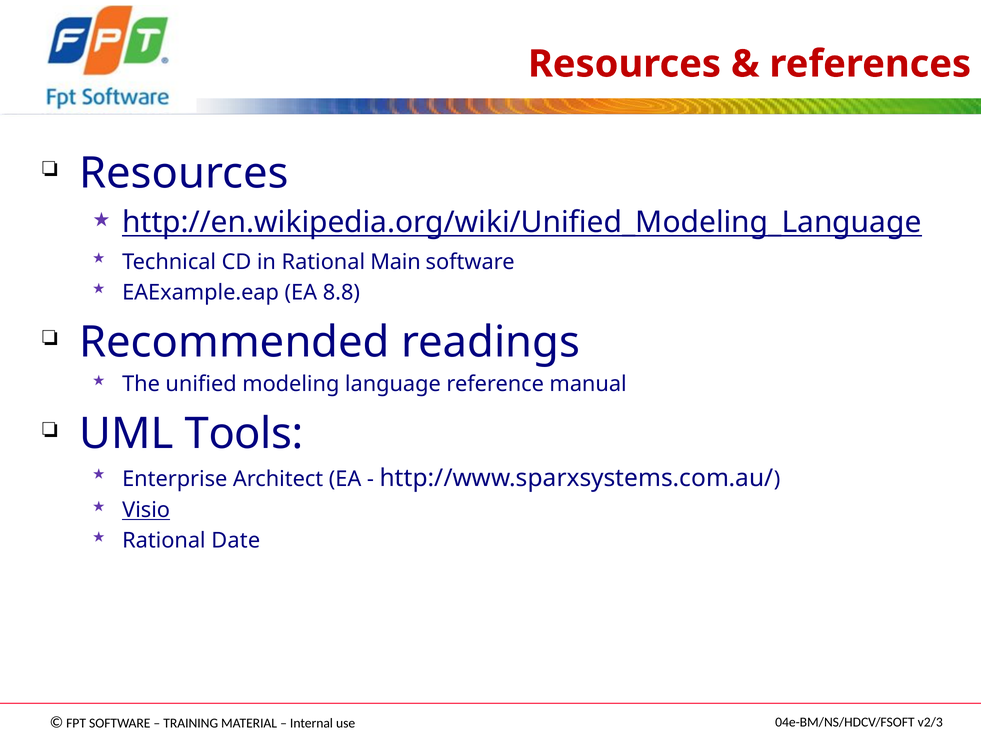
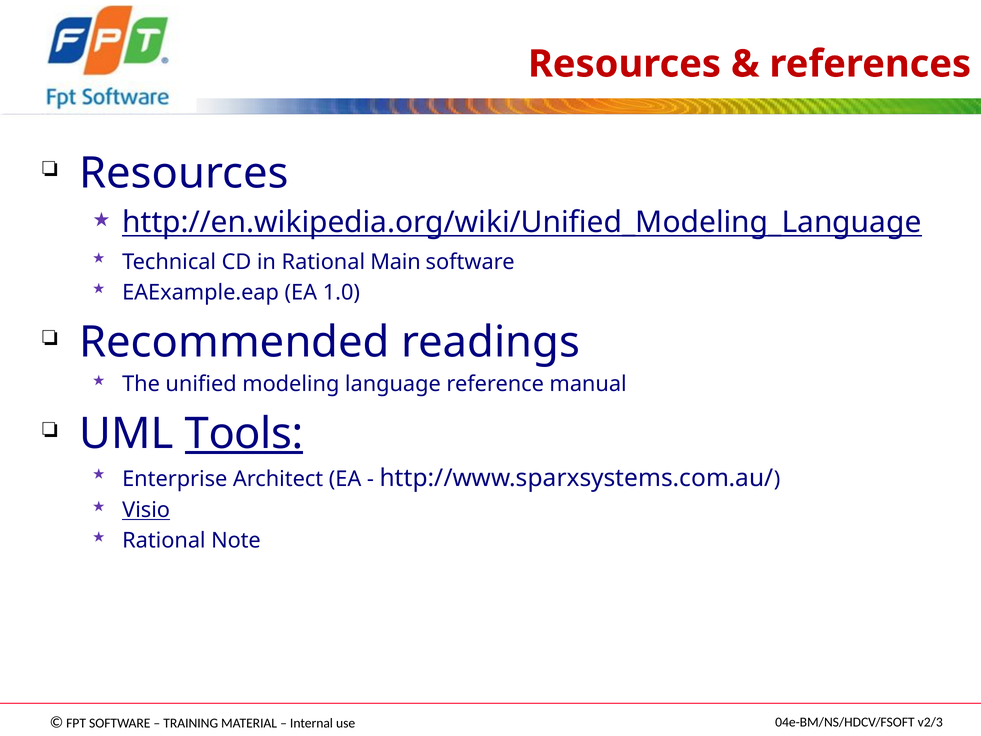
8.8: 8.8 -> 1.0
Tools underline: none -> present
Date: Date -> Note
